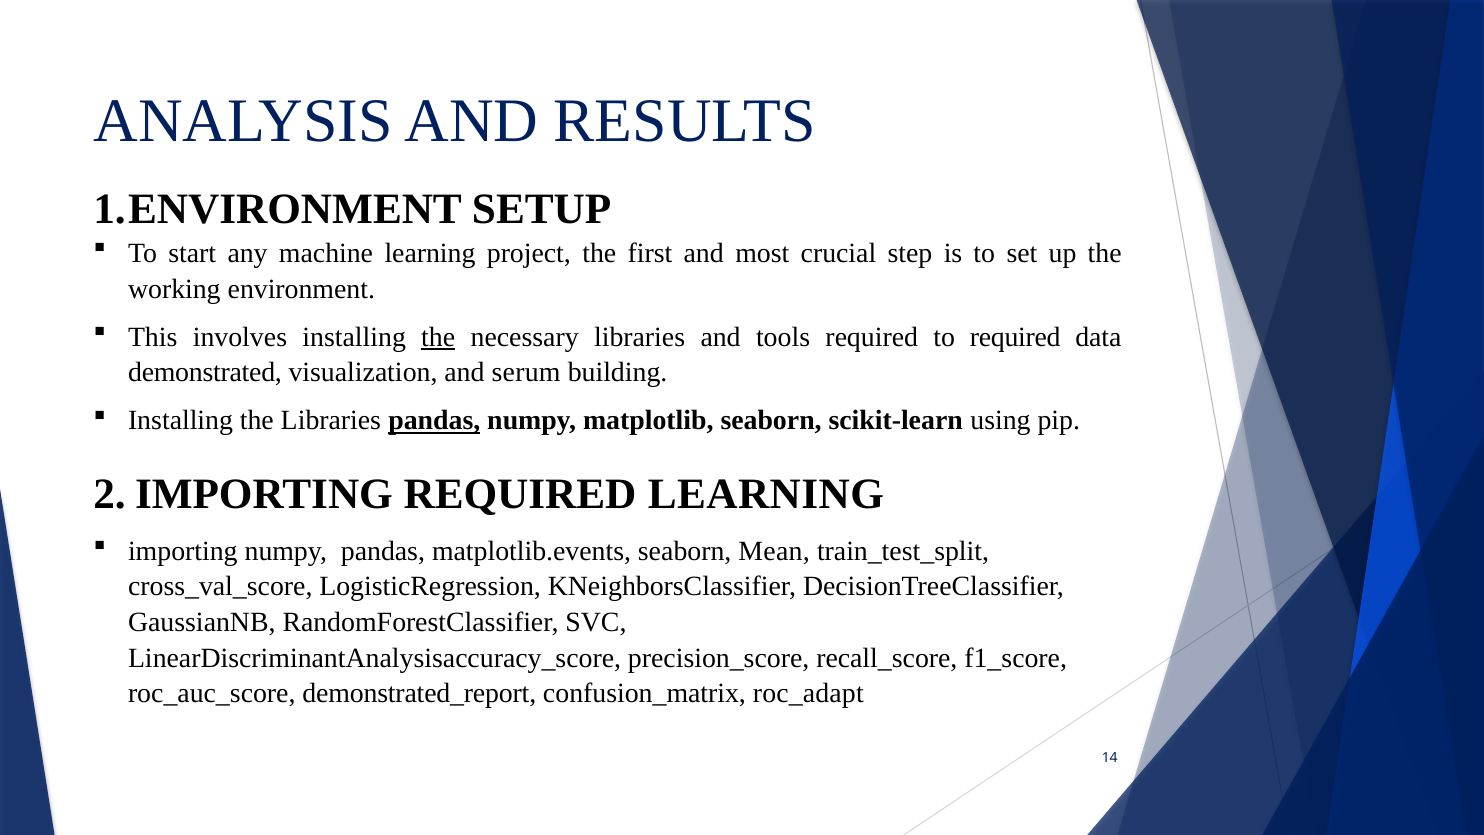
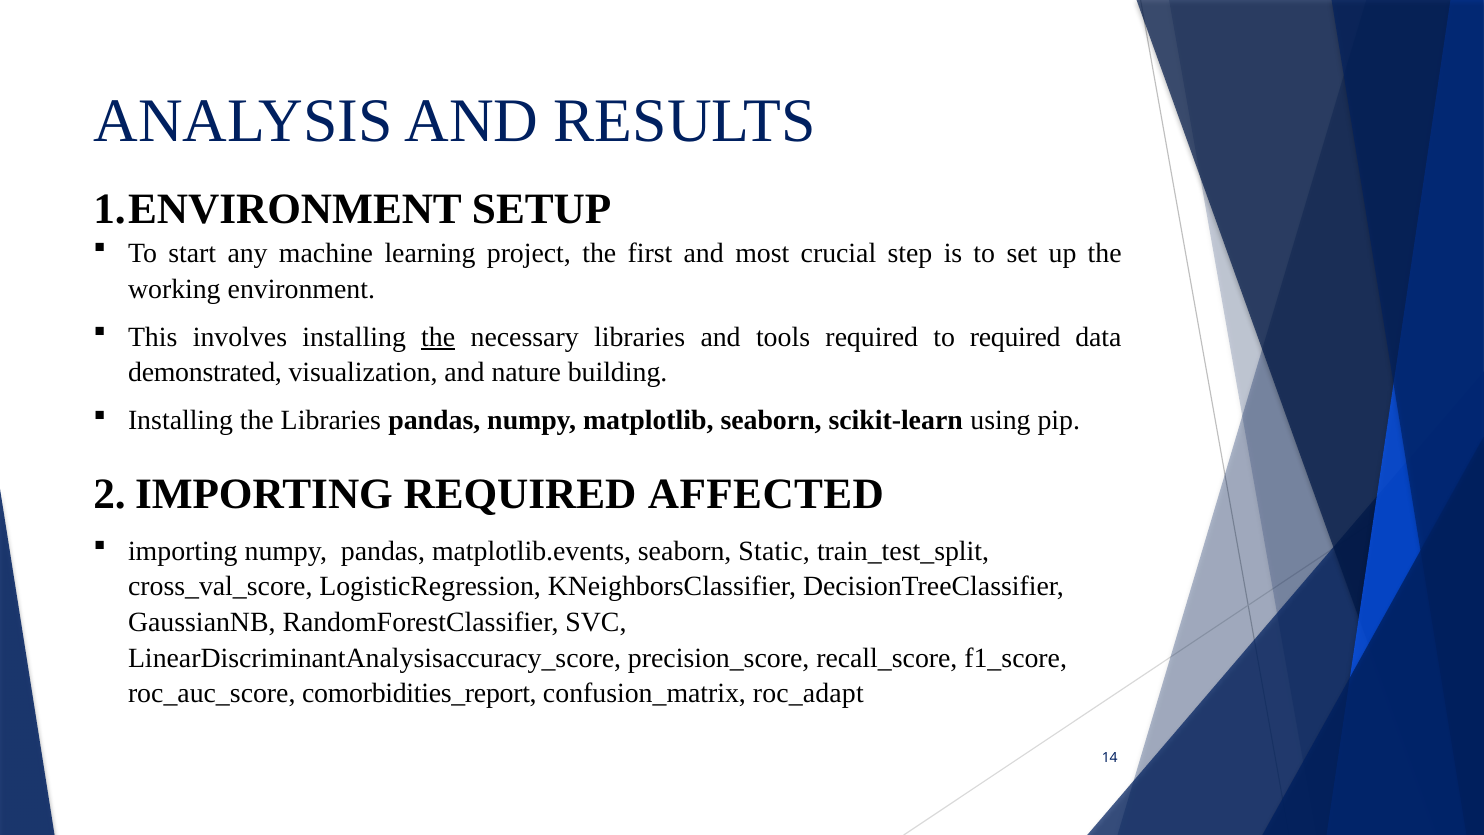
serum: serum -> nature
pandas at (434, 421) underline: present -> none
REQUIRED LEARNING: LEARNING -> AFFECTED
Mean: Mean -> Static
demonstrated_report: demonstrated_report -> comorbidities_report
